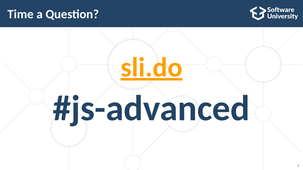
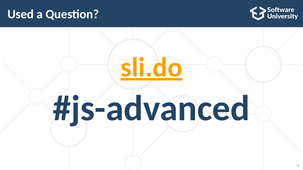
Time: Time -> Used
